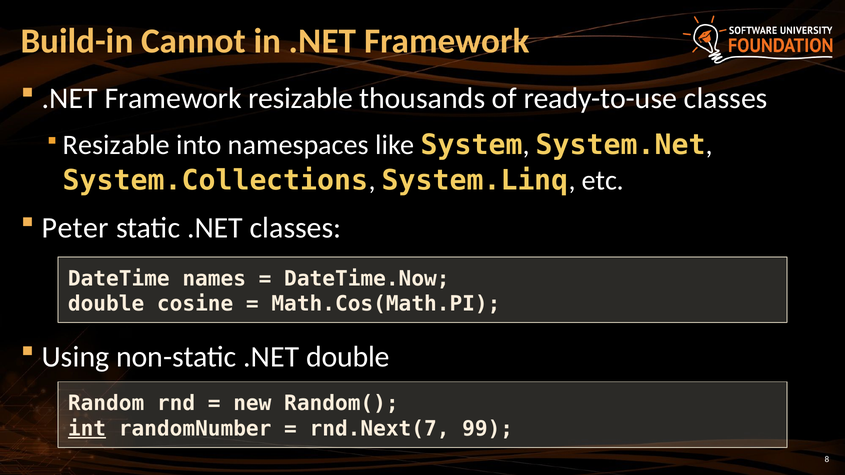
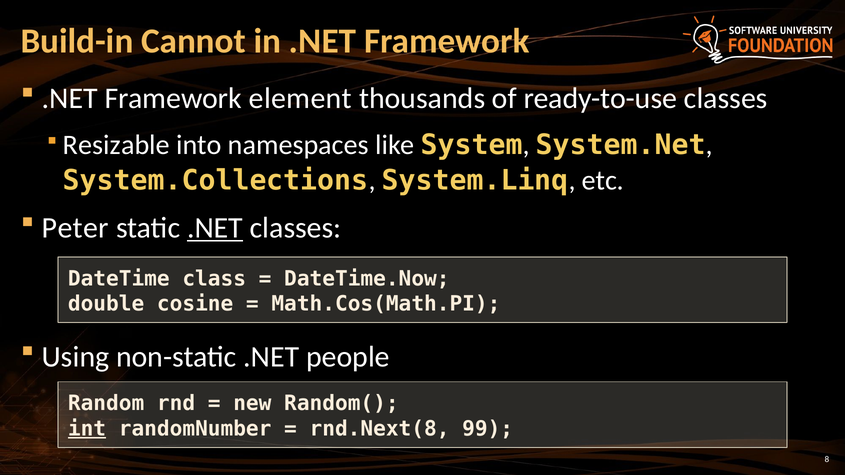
Framework resizable: resizable -> element
.NET at (215, 228) underline: none -> present
names: names -> class
.NET double: double -> people
rnd.Next(7: rnd.Next(7 -> rnd.Next(8
